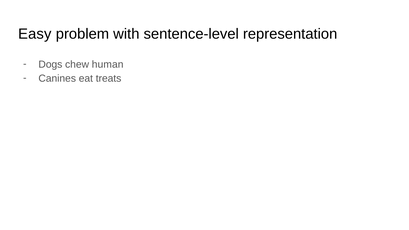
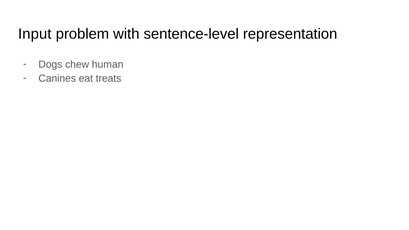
Easy: Easy -> Input
